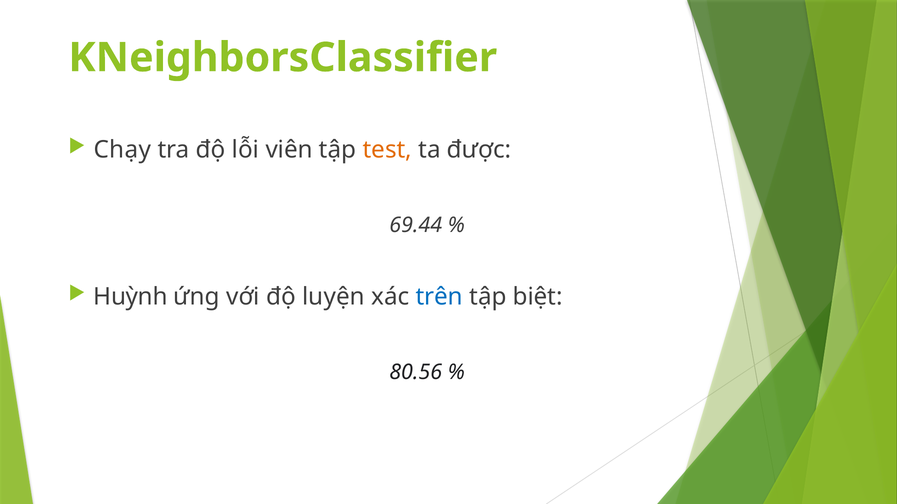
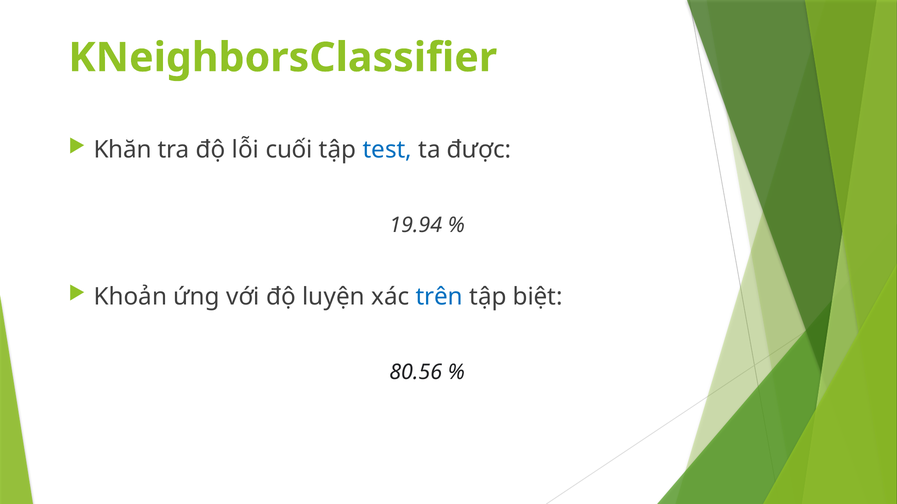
Chạy: Chạy -> Khăn
viên: viên -> cuối
test colour: orange -> blue
69.44: 69.44 -> 19.94
Huỳnh: Huỳnh -> Khoản
